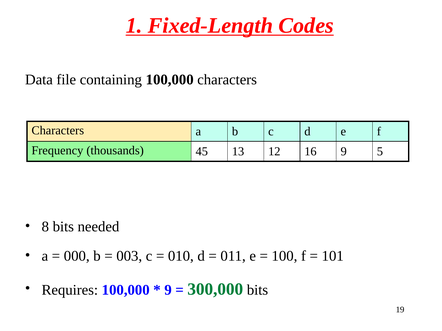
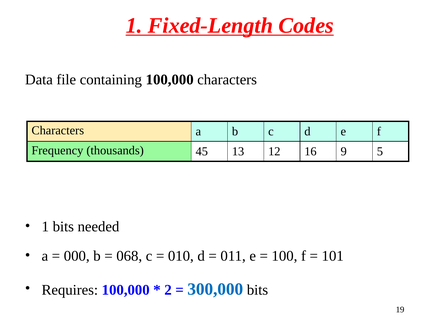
8 at (45, 227): 8 -> 1
003: 003 -> 068
9 at (168, 290): 9 -> 2
300,000 colour: green -> blue
